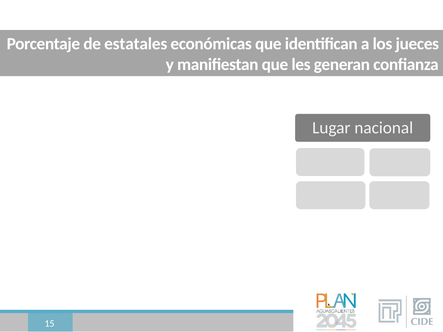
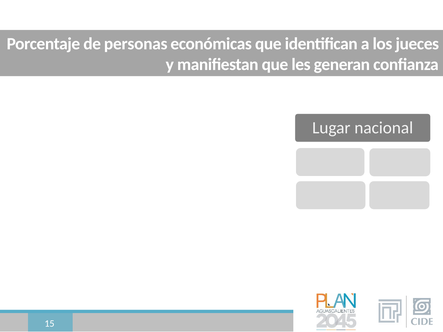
estatales: estatales -> personas
